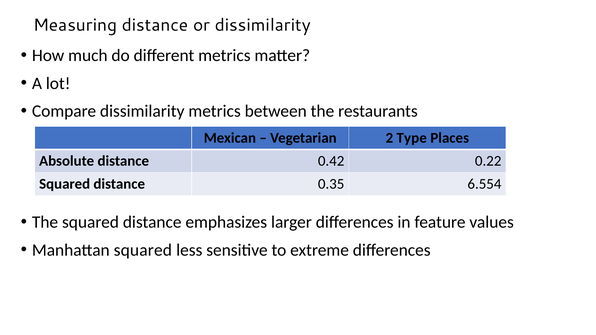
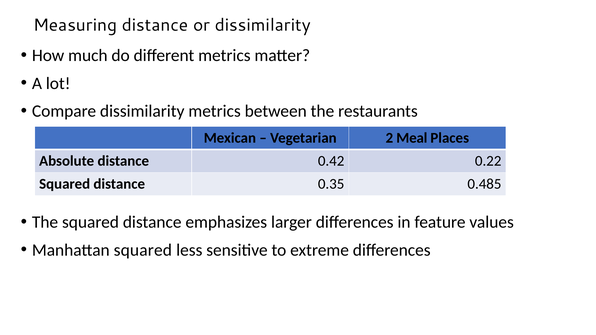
Type: Type -> Meal
6.554: 6.554 -> 0.485
